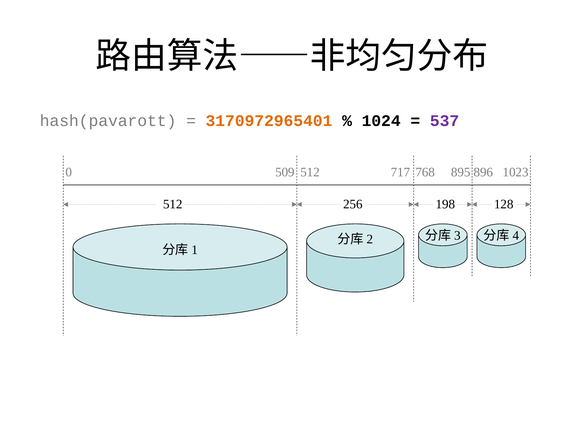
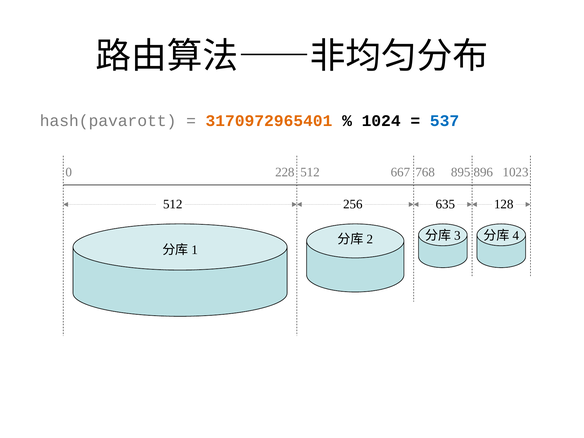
537 colour: purple -> blue
509: 509 -> 228
717: 717 -> 667
198: 198 -> 635
